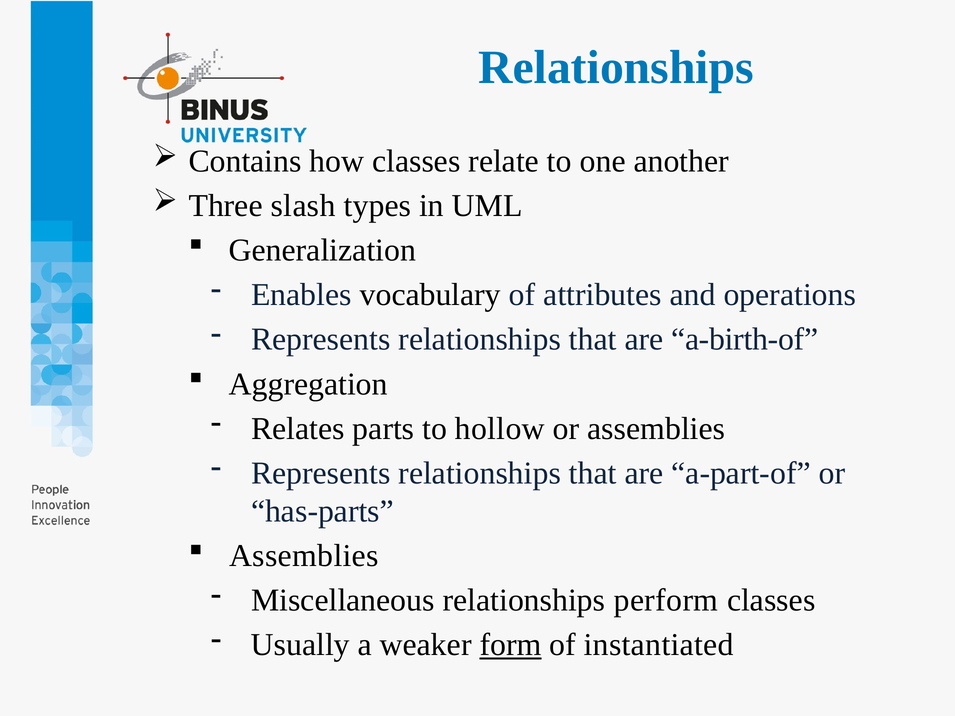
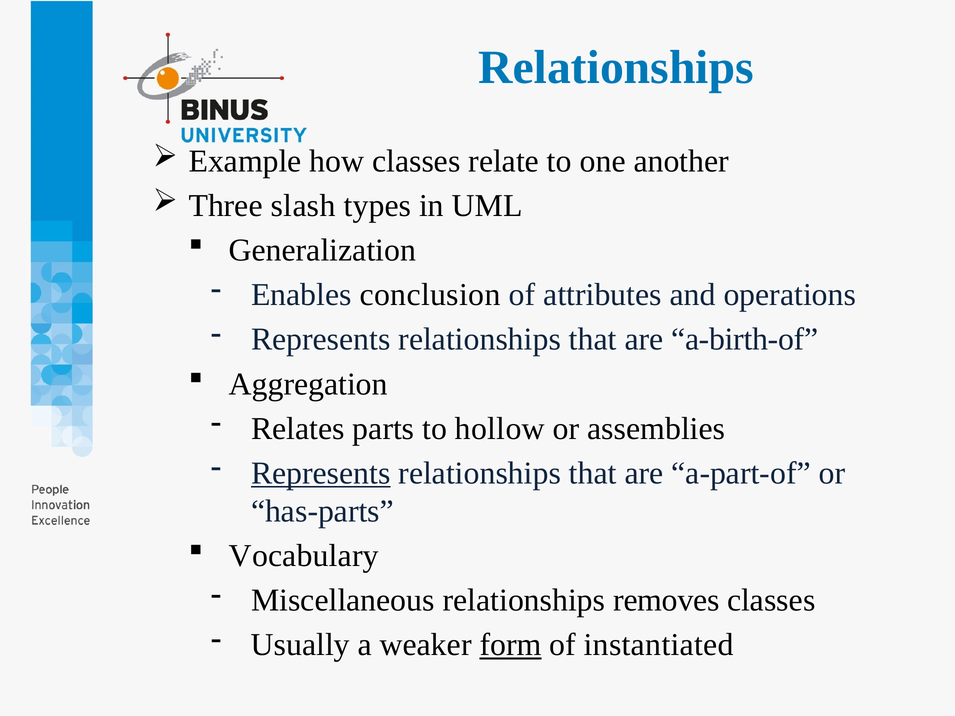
Contains: Contains -> Example
vocabulary: vocabulary -> conclusion
Represents at (321, 473) underline: none -> present
Assemblies at (304, 556): Assemblies -> Vocabulary
perform: perform -> removes
